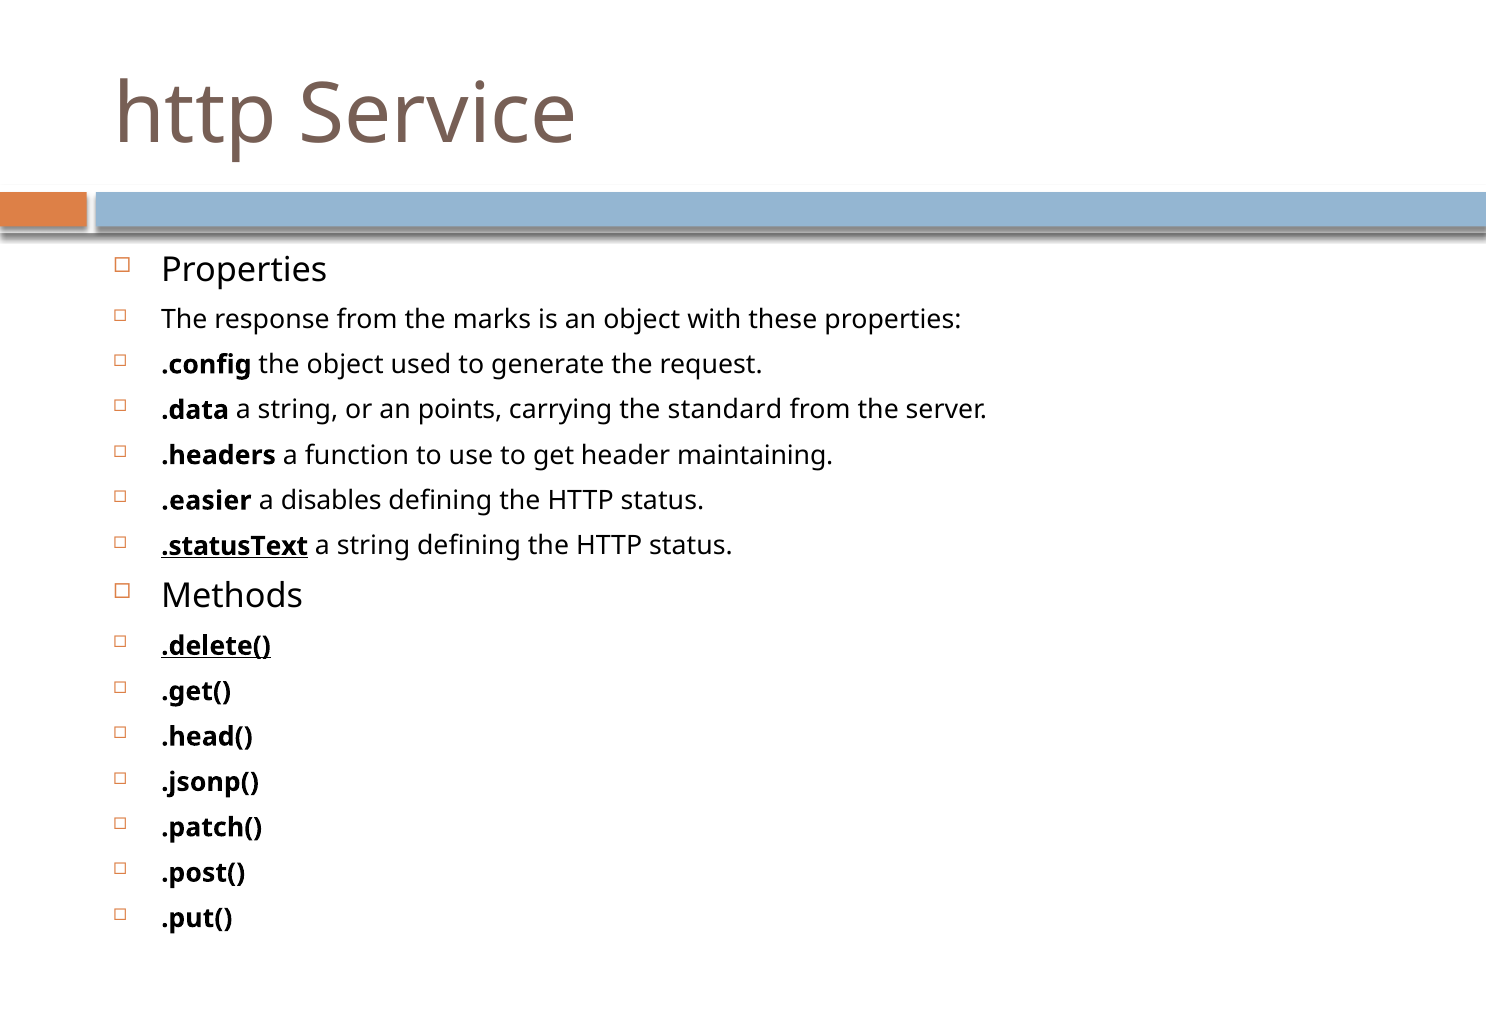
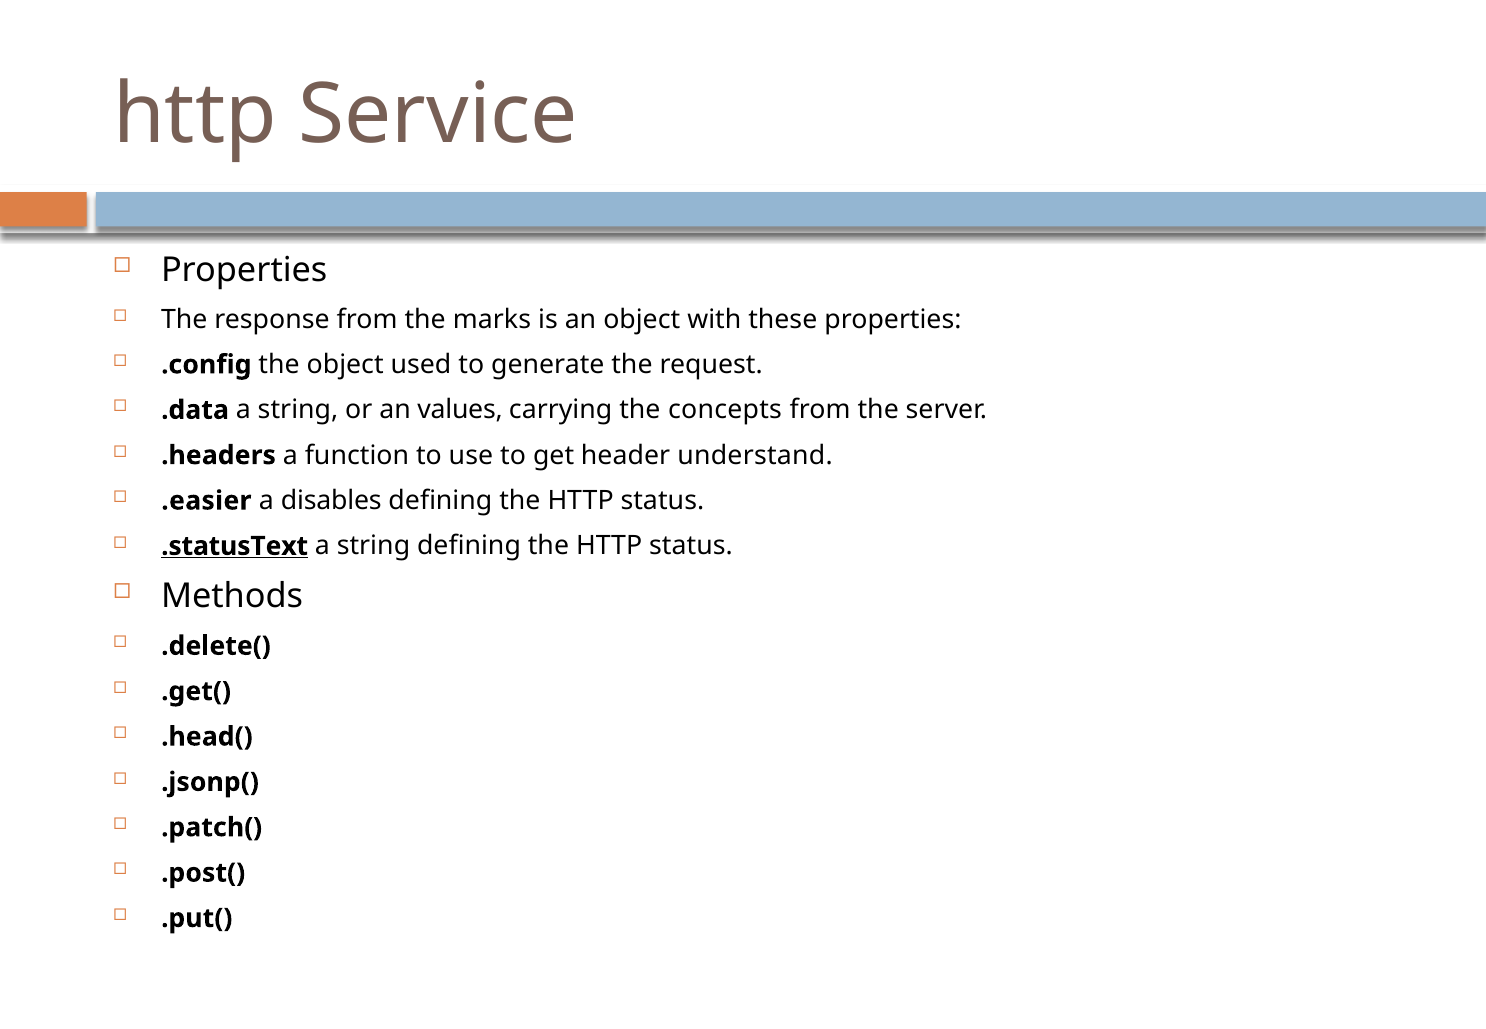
points: points -> values
standard: standard -> concepts
maintaining: maintaining -> understand
.delete( underline: present -> none
